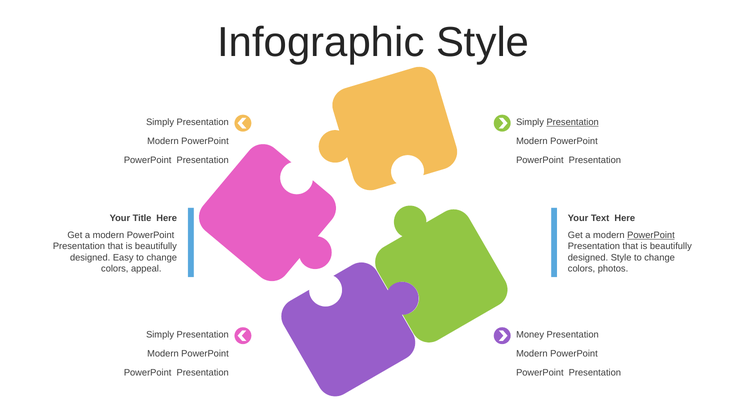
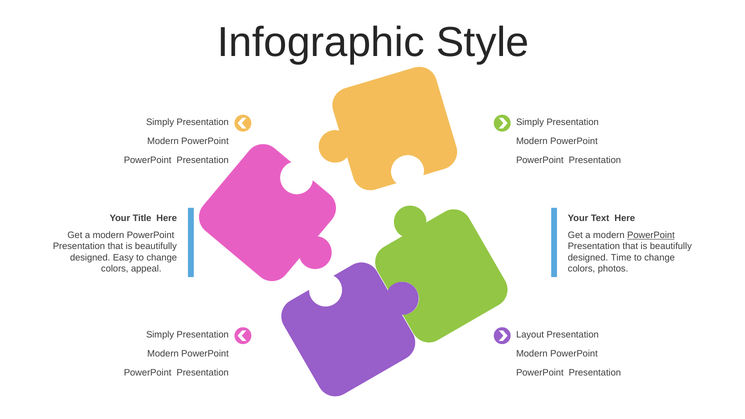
Presentation at (573, 122) underline: present -> none
designed Style: Style -> Time
Money: Money -> Layout
